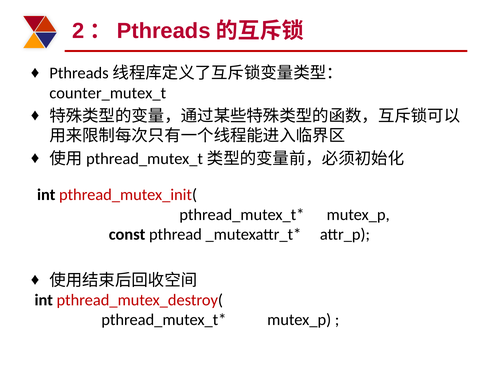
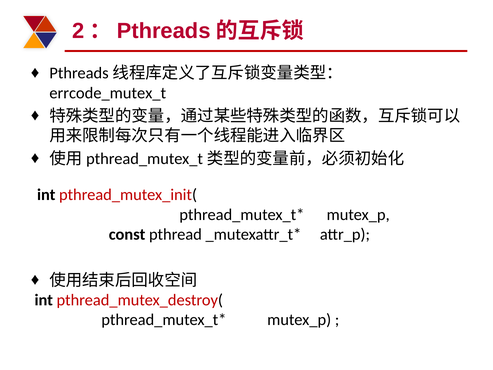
counter_mutex_t: counter_mutex_t -> errcode_mutex_t
